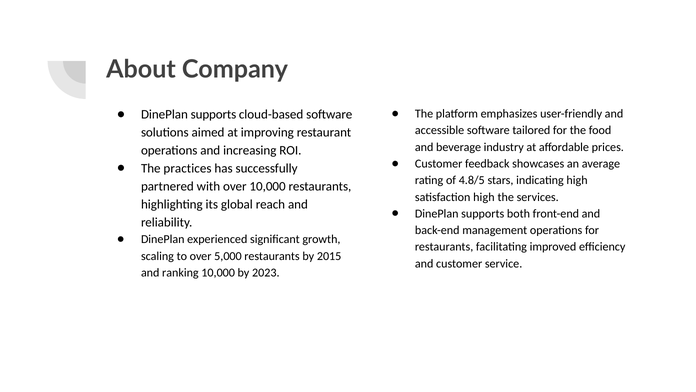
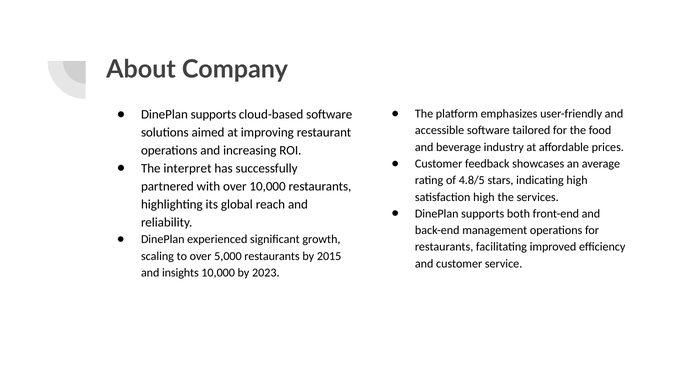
practices: practices -> interpret
ranking: ranking -> insights
